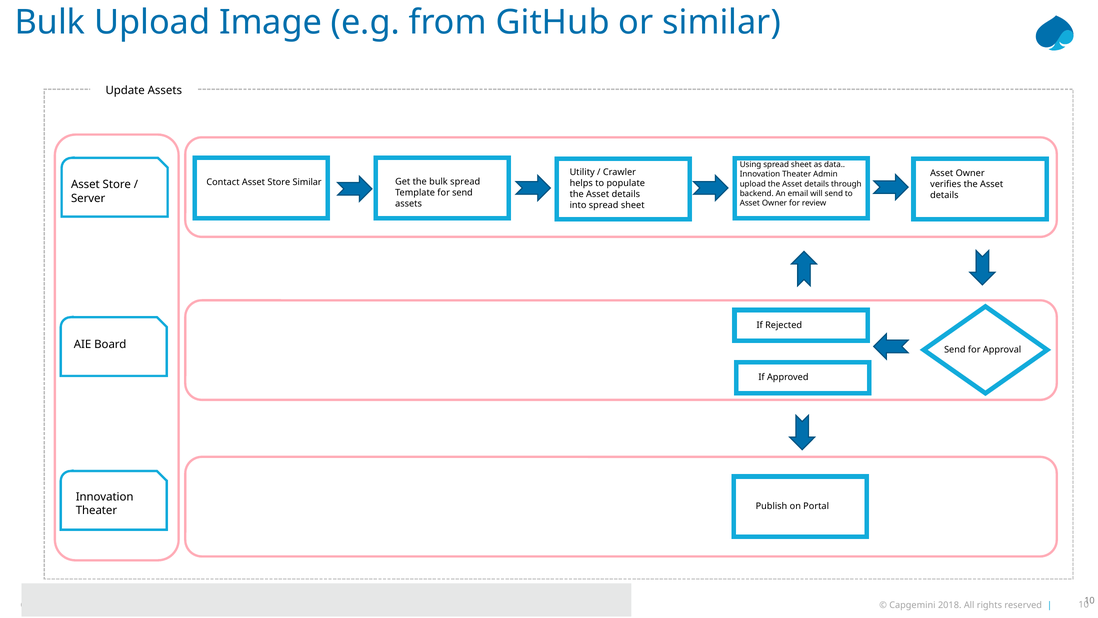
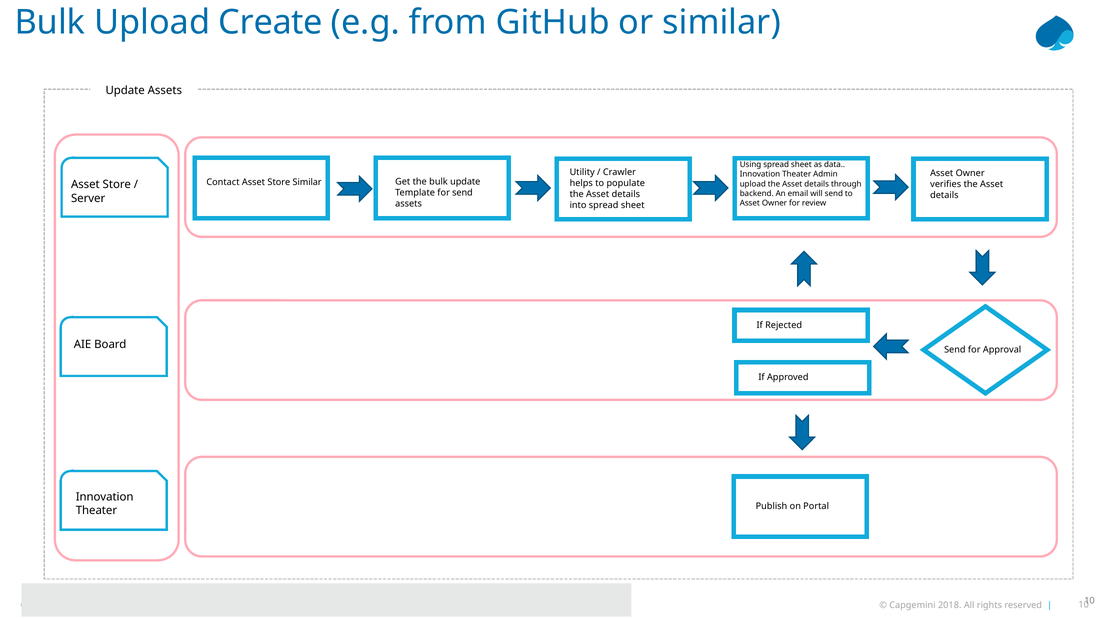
Image: Image -> Create
bulk spread: spread -> update
